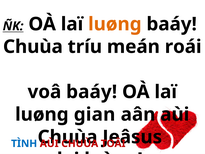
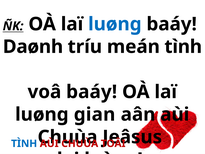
luøng at (115, 24) colour: orange -> blue
Chuùa at (33, 47): Chuùa -> Daønh
meán roái: roái -> tình
